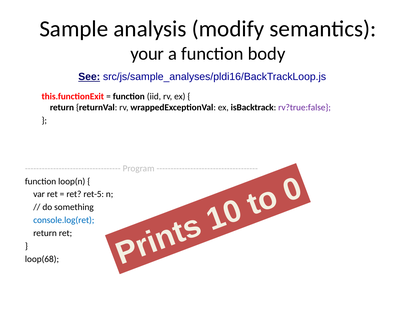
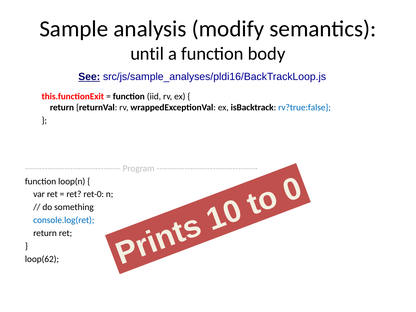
your: your -> until
rv?true:false colour: purple -> blue
ret-5: ret-5 -> ret-0
loop(68: loop(68 -> loop(62
